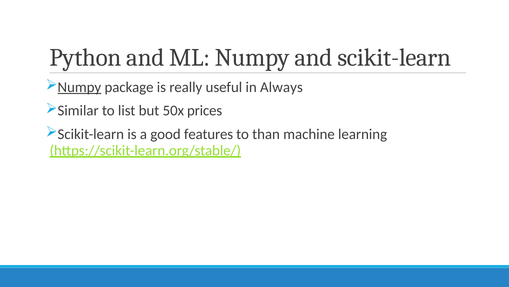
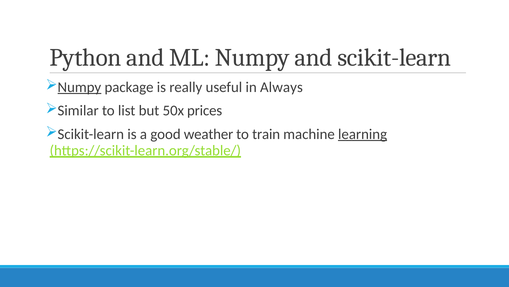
features: features -> weather
than: than -> train
learning underline: none -> present
